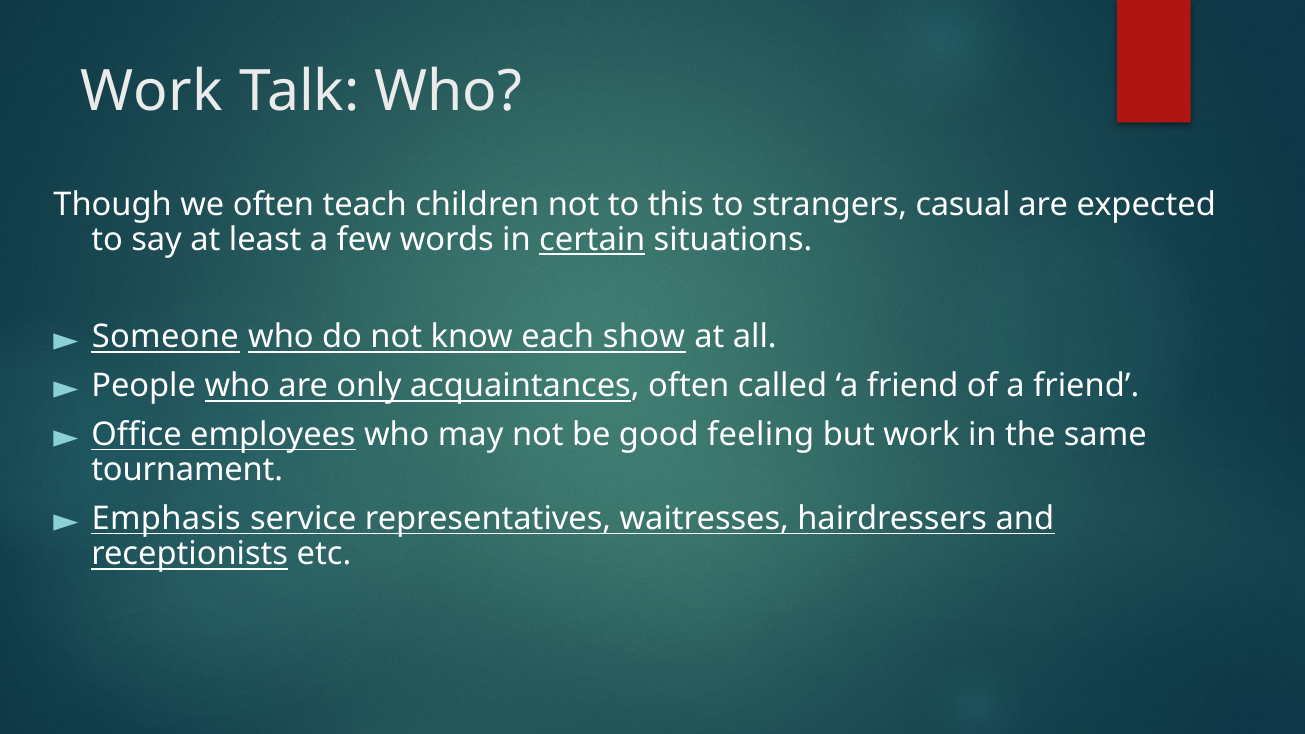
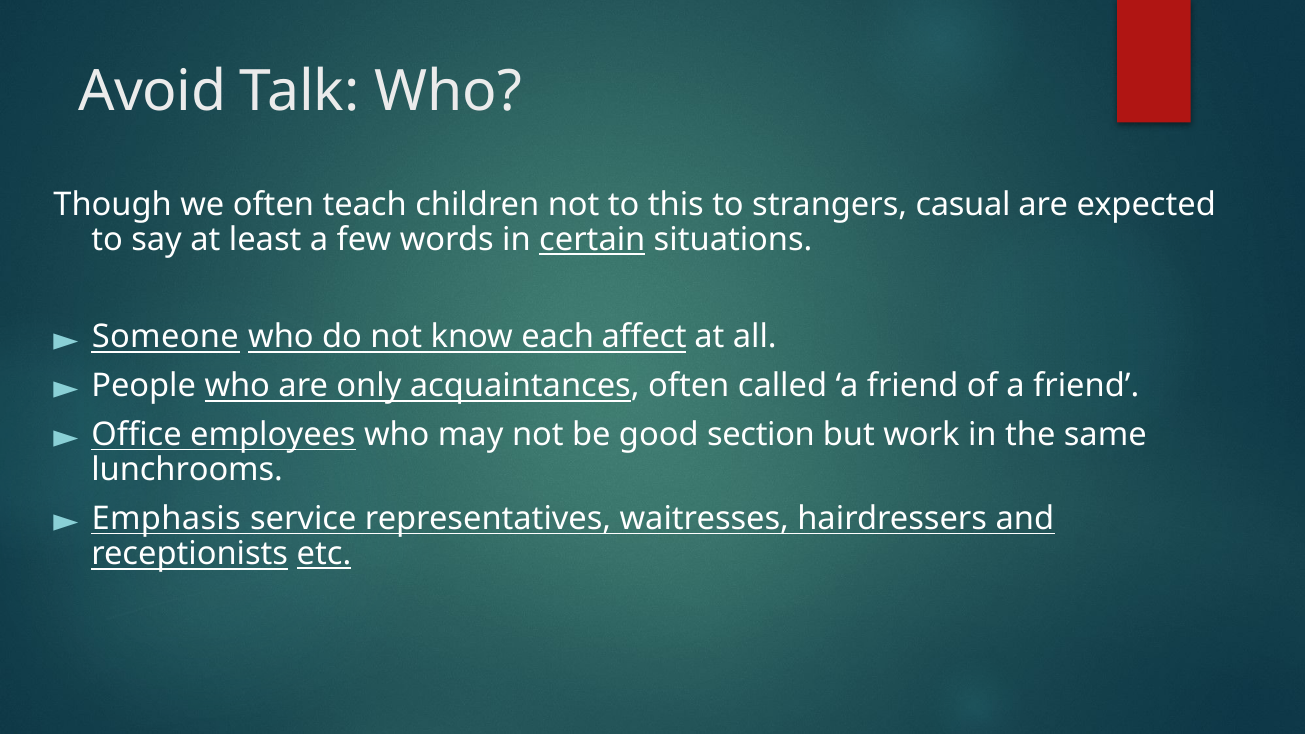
Work at (152, 92): Work -> Avoid
show: show -> affect
feeling: feeling -> section
tournament: tournament -> lunchrooms
etc underline: none -> present
